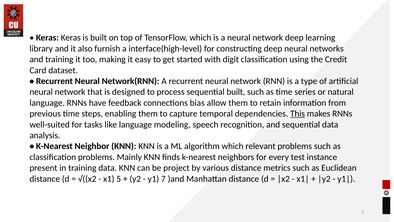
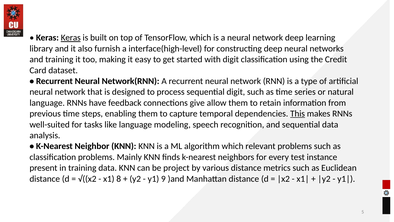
Keras at (71, 38) underline: none -> present
sequential built: built -> digit
bias: bias -> give
x1 5: 5 -> 8
7: 7 -> 9
